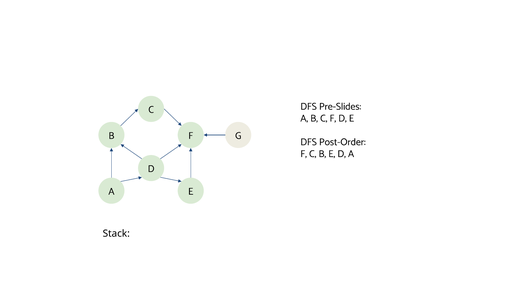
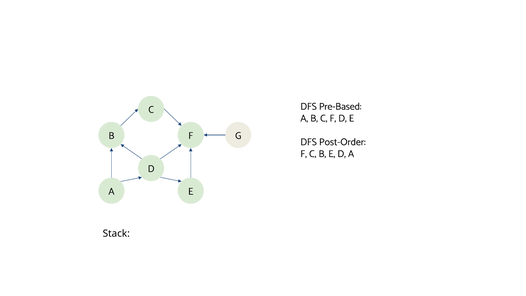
Pre-Slides: Pre-Slides -> Pre-Based
